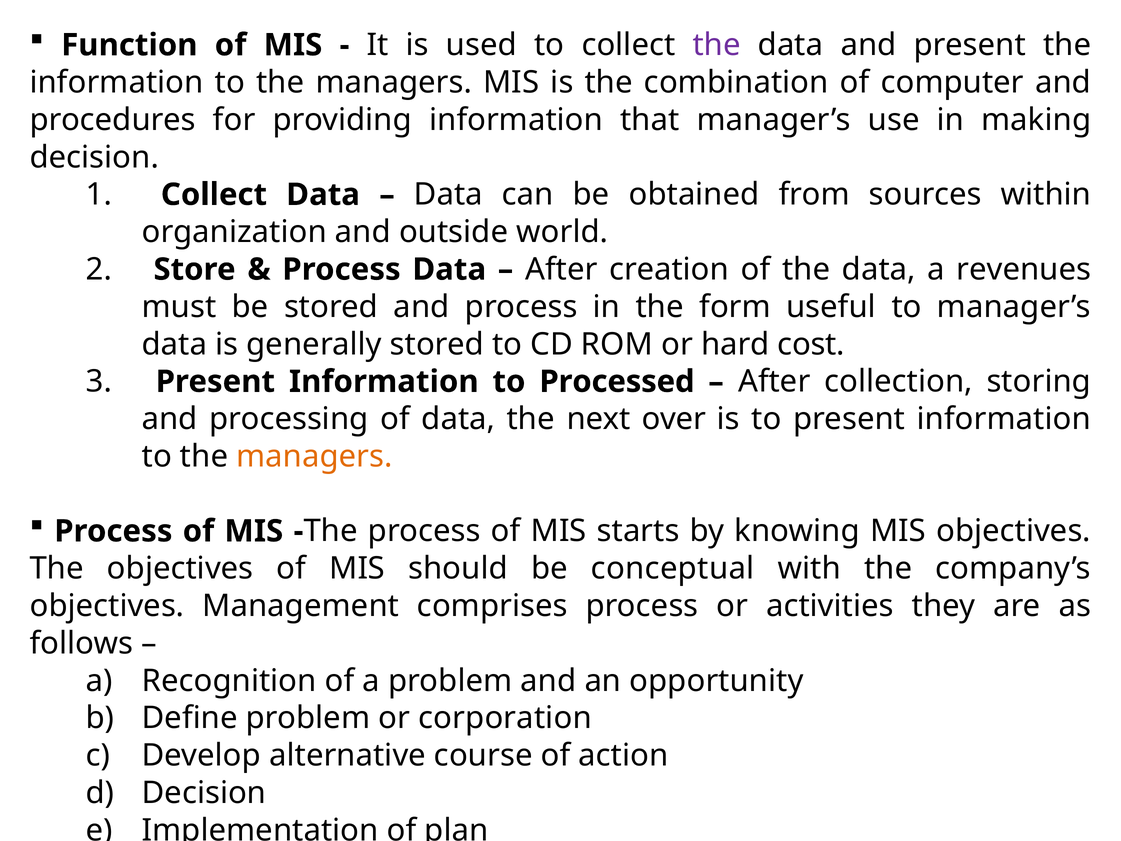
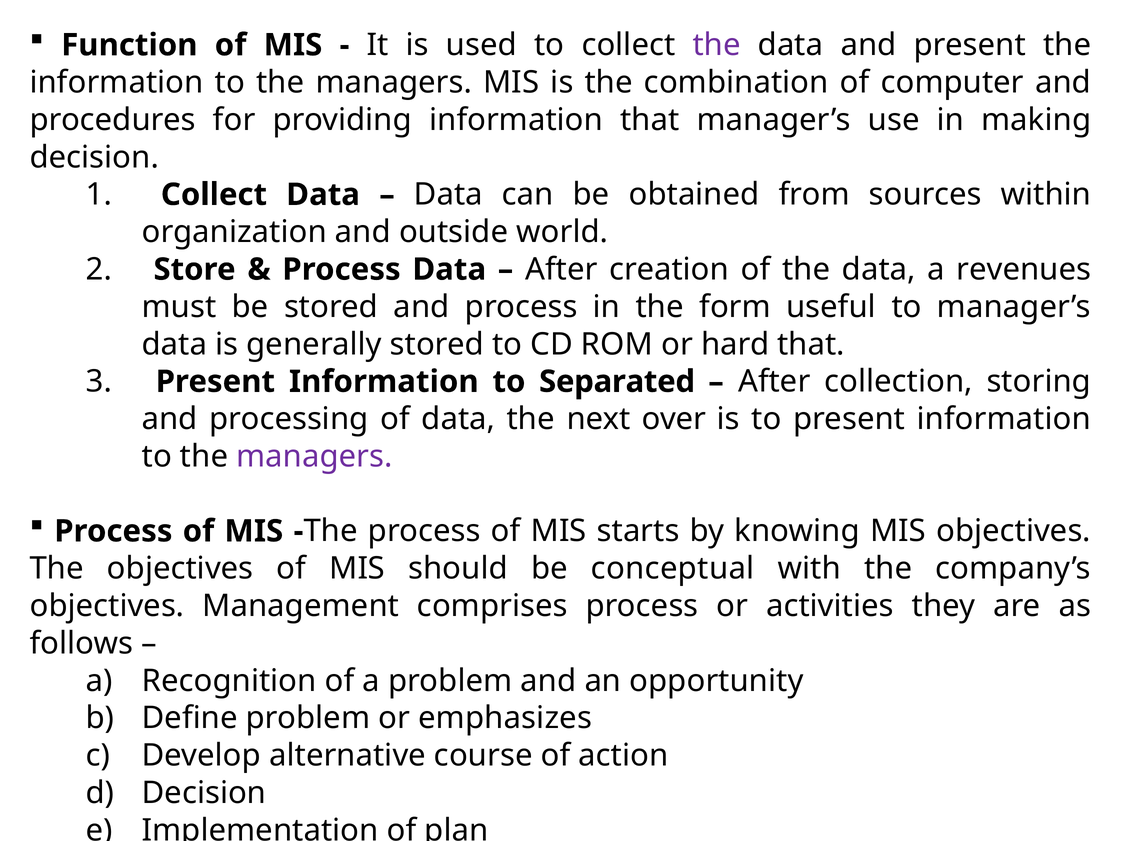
hard cost: cost -> that
Processed: Processed -> Separated
managers at (314, 456) colour: orange -> purple
corporation: corporation -> emphasizes
